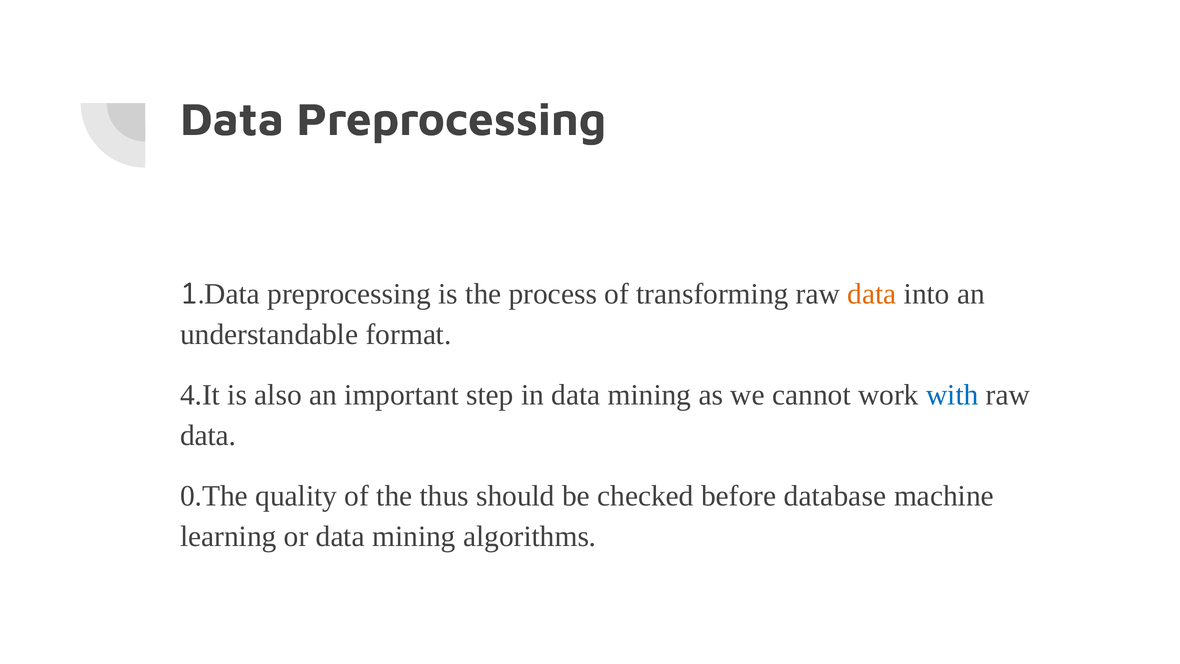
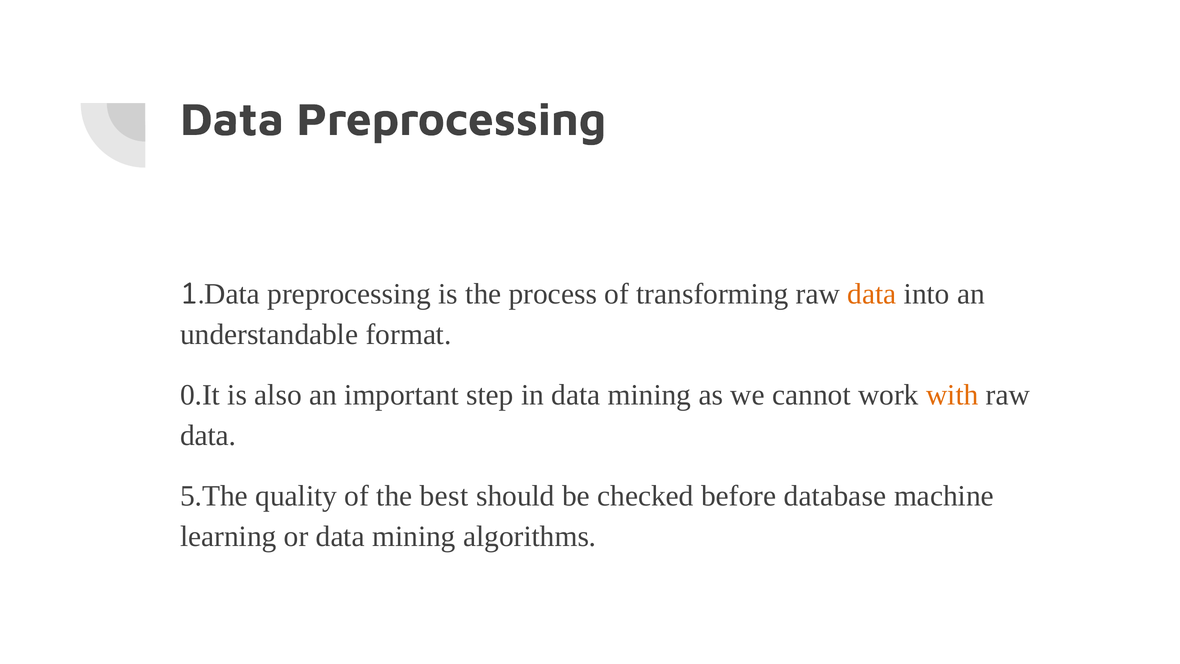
4.It: 4.It -> 0.It
with colour: blue -> orange
0.The: 0.The -> 5.The
thus: thus -> best
